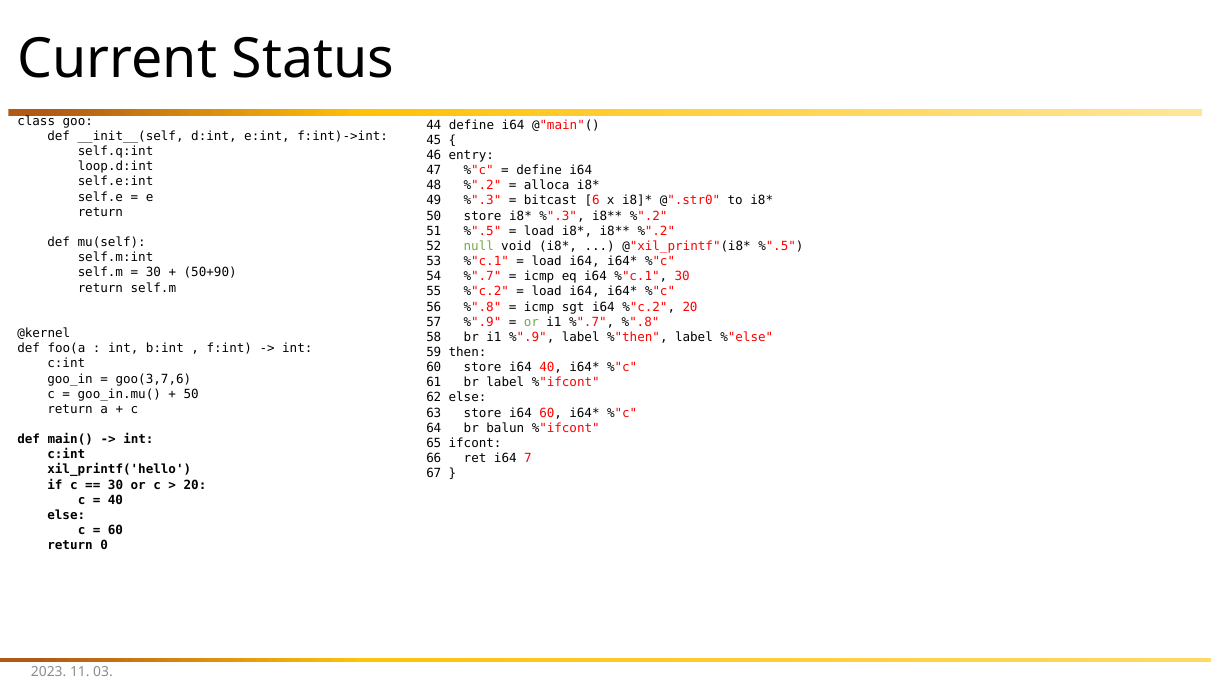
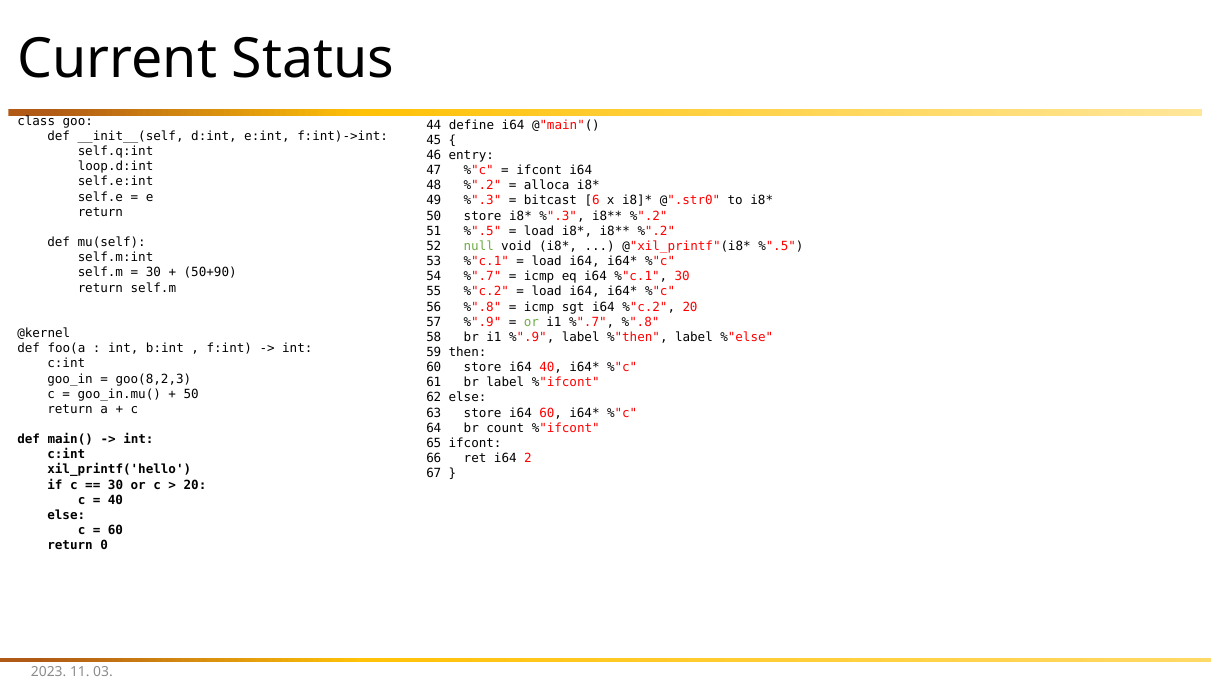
define at (539, 171): define -> ifcont
goo(3,7,6: goo(3,7,6 -> goo(8,2,3
balun: balun -> count
7: 7 -> 2
